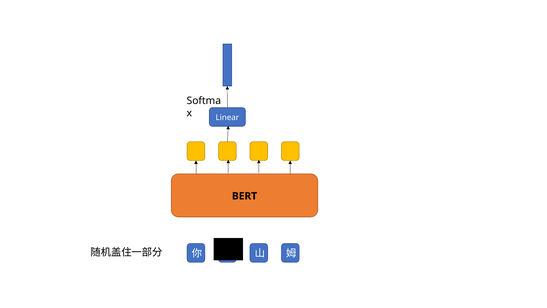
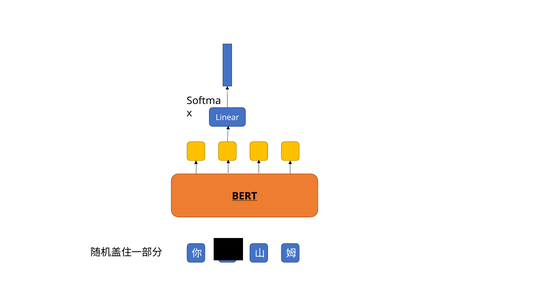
BERT underline: none -> present
